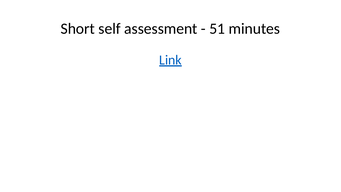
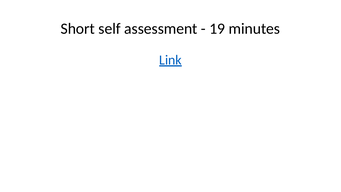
51: 51 -> 19
